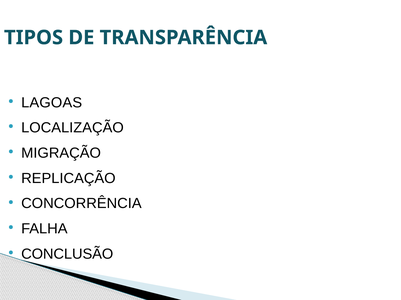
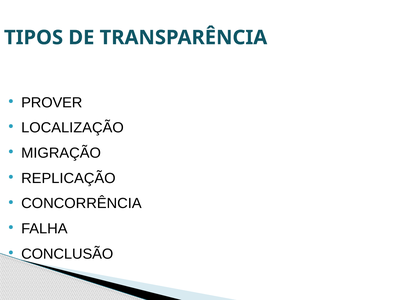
LAGOAS: LAGOAS -> PROVER
